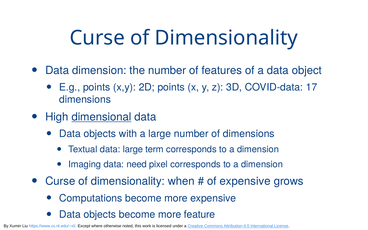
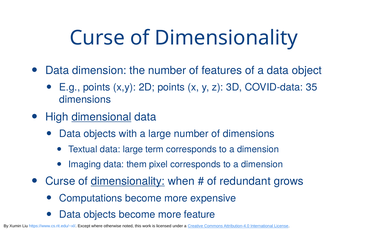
17: 17 -> 35
need: need -> them
dimensionality at (128, 181) underline: none -> present
of expensive: expensive -> redundant
